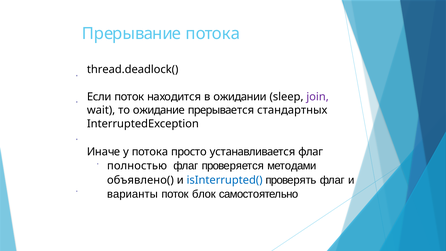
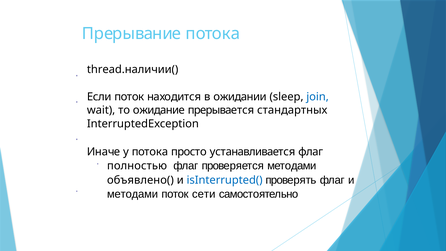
thread.deadlock(: thread.deadlock( -> thread.наличии(
join colour: purple -> blue
варианты at (132, 194): варианты -> методами
блок: блок -> сети
